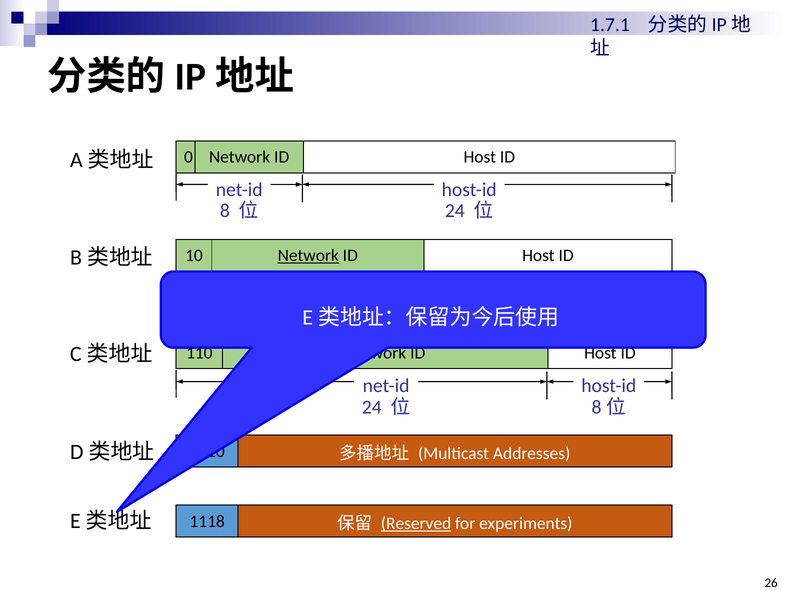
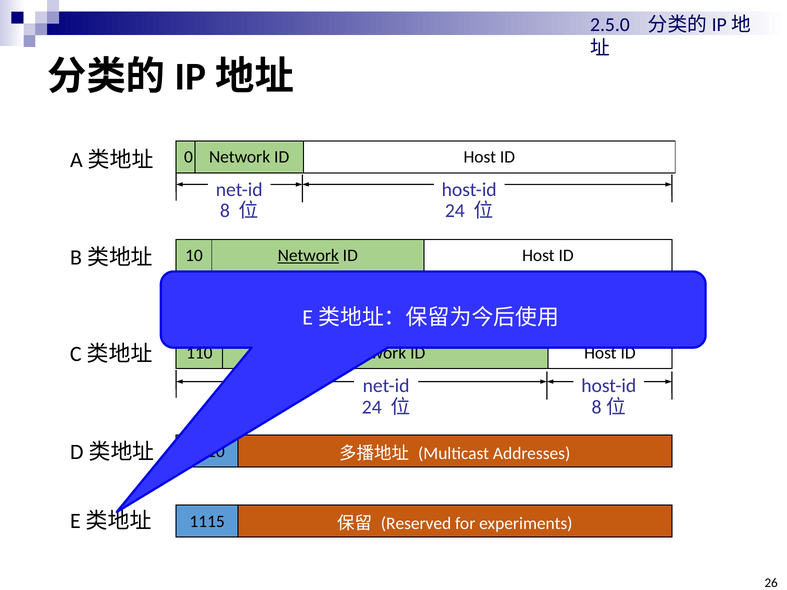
1.7.1: 1.7.1 -> 2.5.0
1118: 1118 -> 1115
Reserved underline: present -> none
